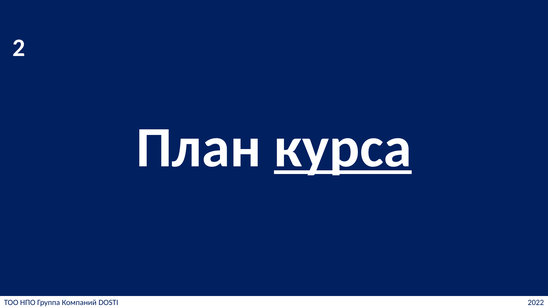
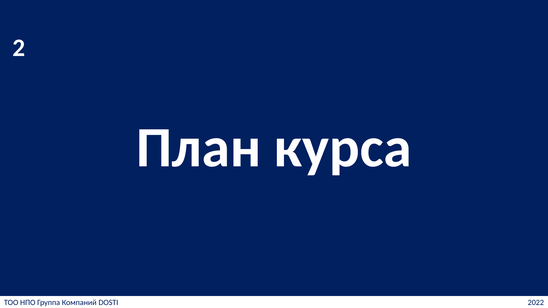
курса underline: present -> none
